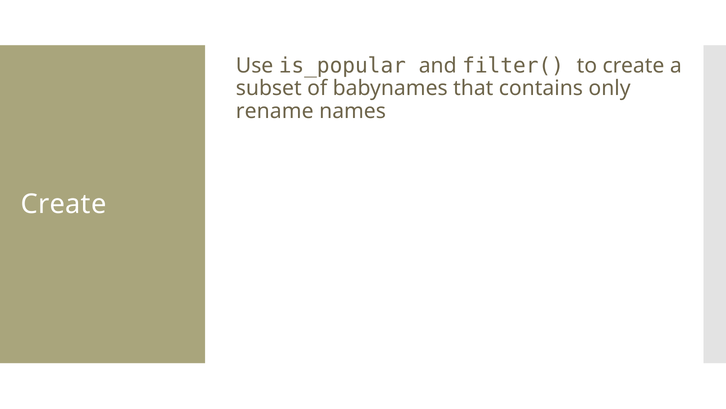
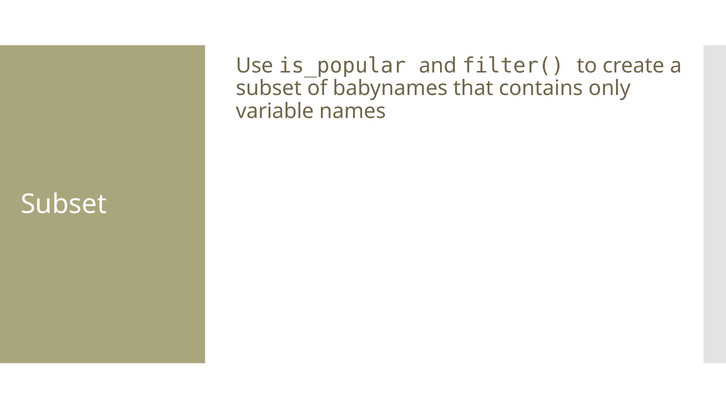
rename: rename -> variable
Create at (64, 204): Create -> Subset
